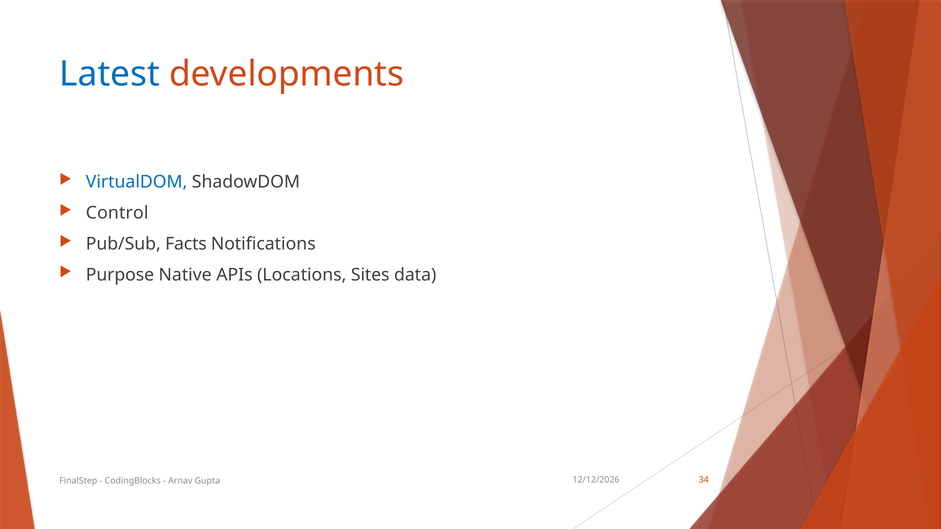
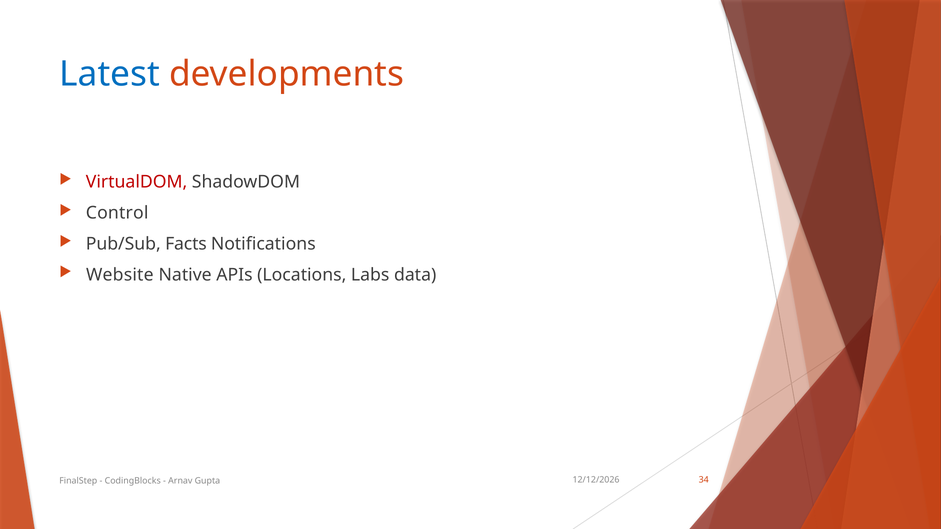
VirtualDOM colour: blue -> red
Purpose: Purpose -> Website
Sites: Sites -> Labs
